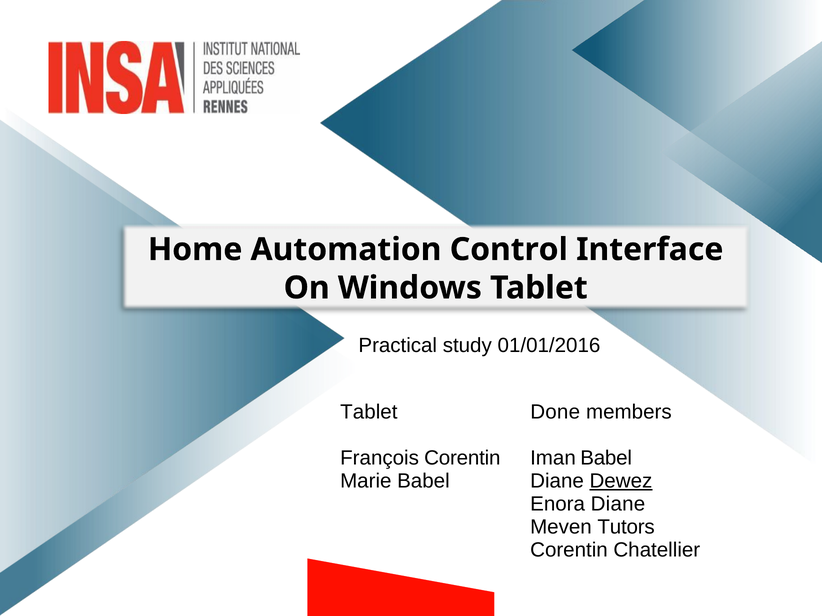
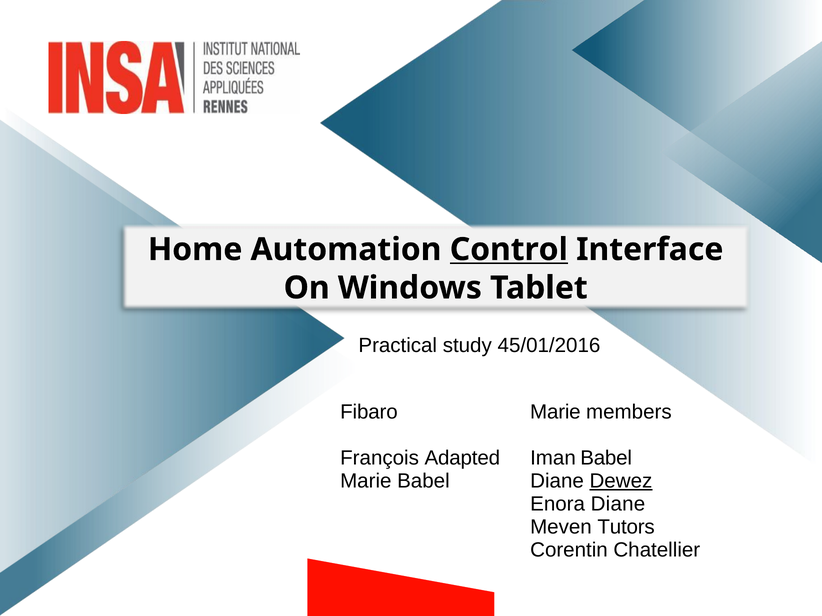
Control underline: none -> present
01/01/2016: 01/01/2016 -> 45/01/2016
Tablet at (369, 412): Tablet -> Fibaro
Done at (555, 412): Done -> Marie
François Corentin: Corentin -> Adapted
